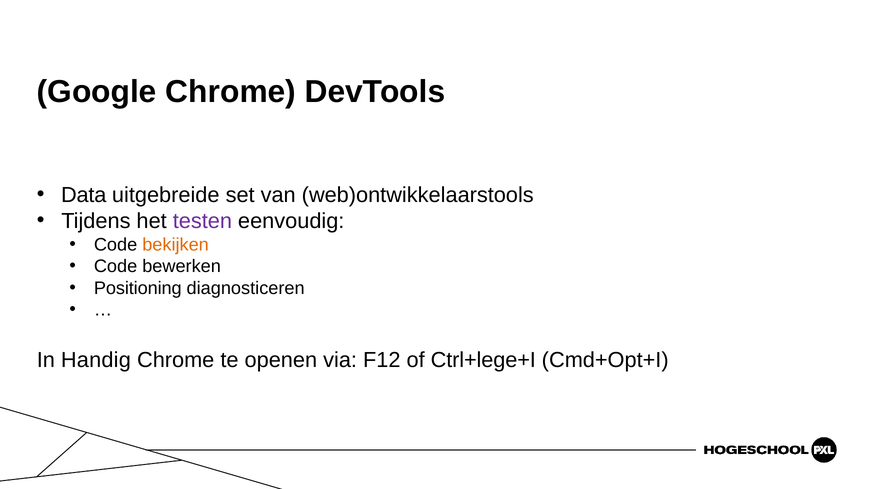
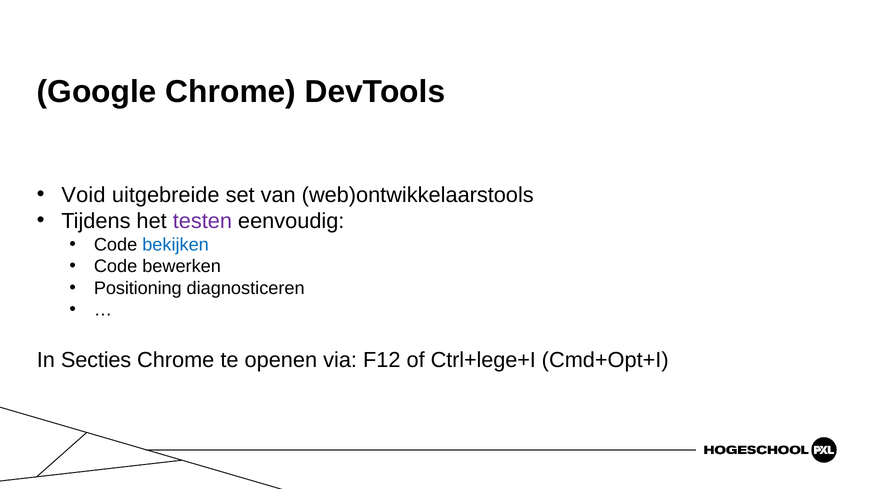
Data: Data -> Void
bekijken colour: orange -> blue
Handig: Handig -> Secties
